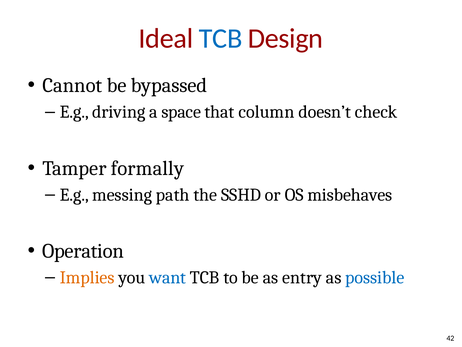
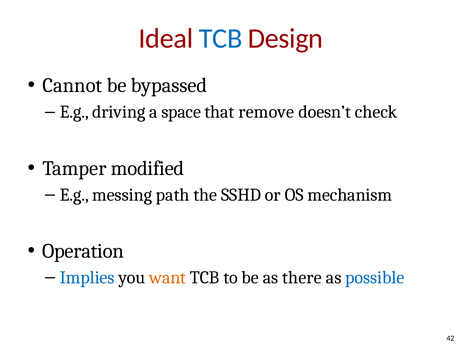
column: column -> remove
formally: formally -> modified
misbehaves: misbehaves -> mechanism
Implies colour: orange -> blue
want colour: blue -> orange
entry: entry -> there
